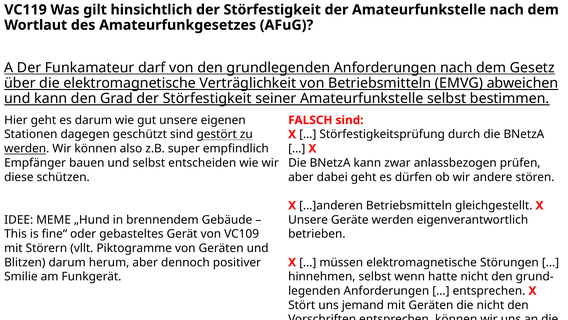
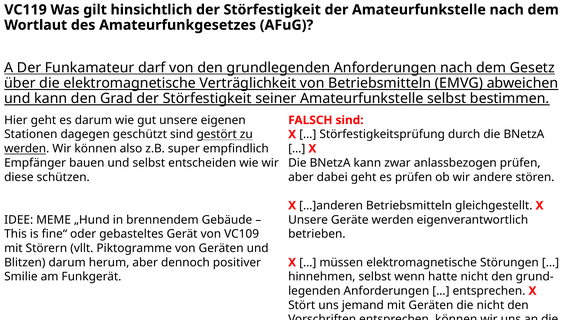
es dürfen: dürfen -> prüfen
